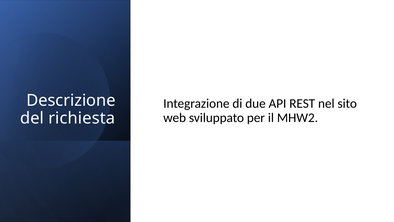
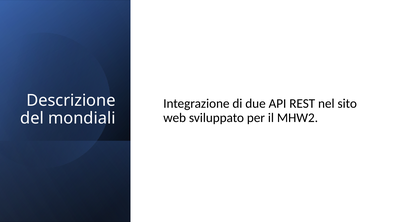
richiesta: richiesta -> mondiali
